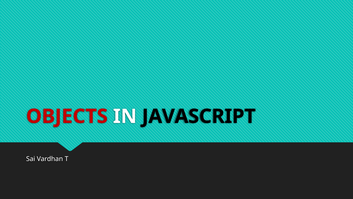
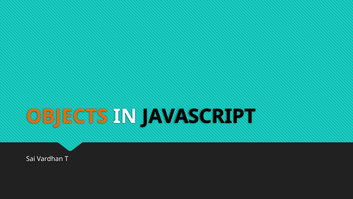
OBJECTS colour: red -> orange
